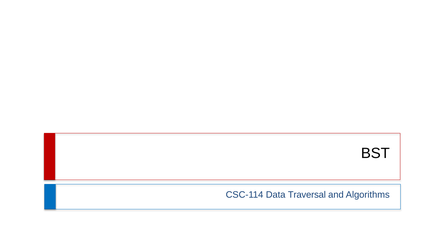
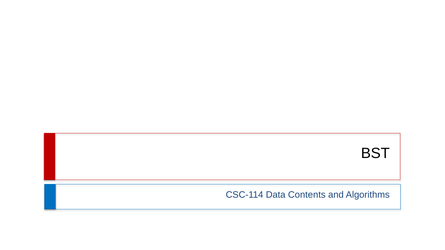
Traversal: Traversal -> Contents
